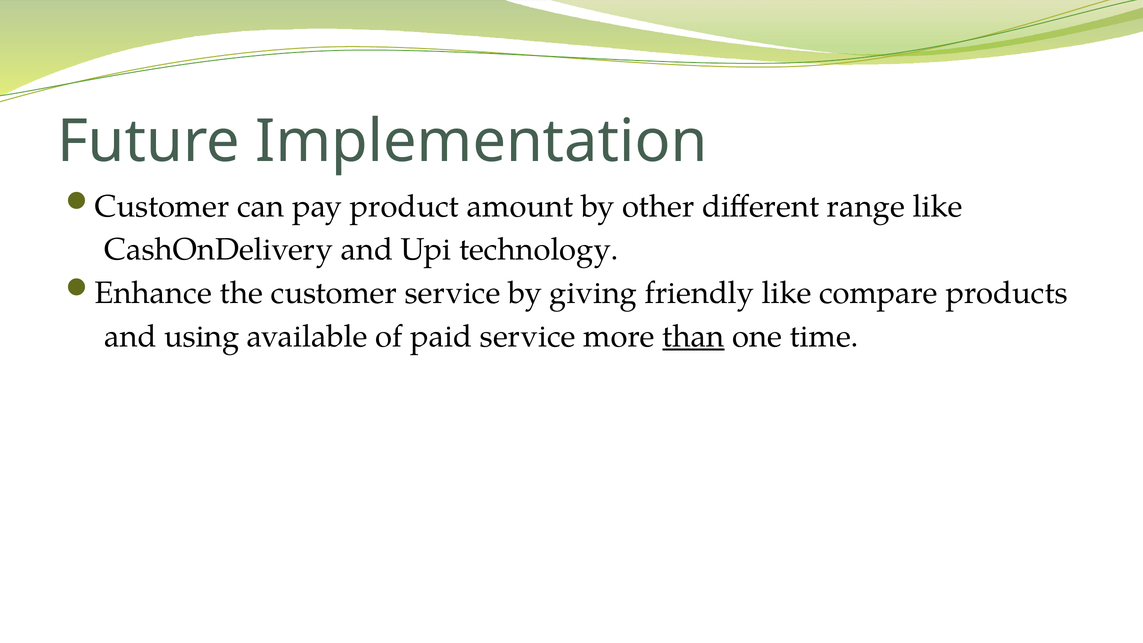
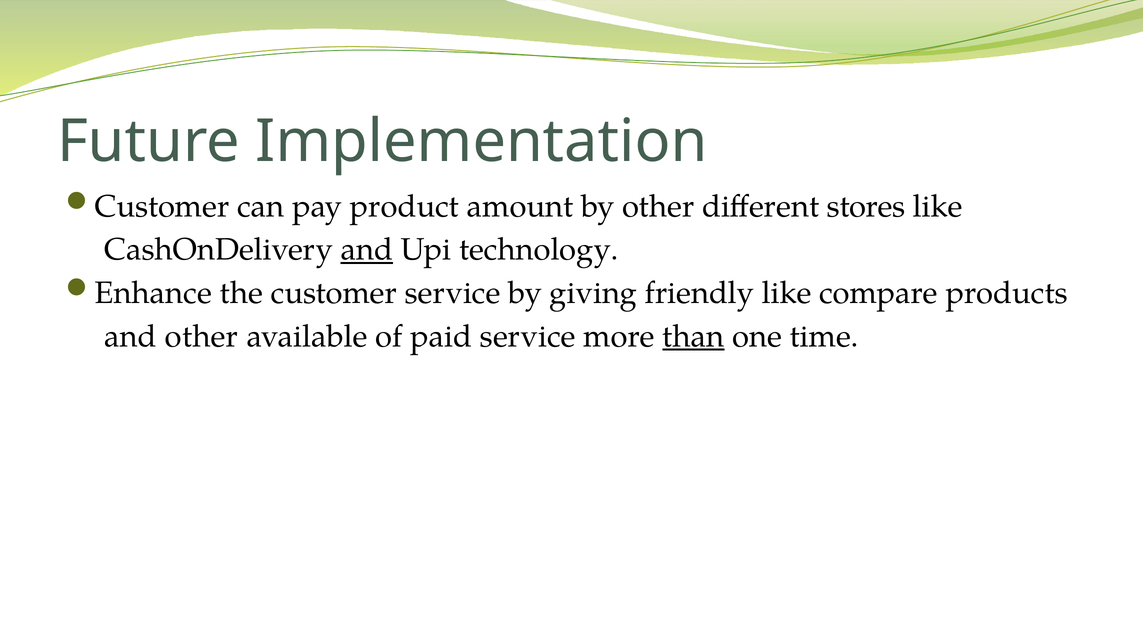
range: range -> stores
and at (367, 250) underline: none -> present
and using: using -> other
